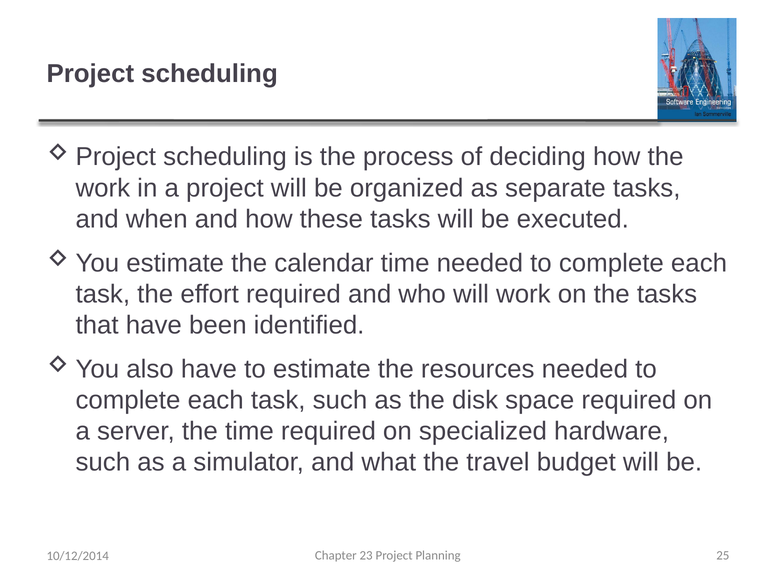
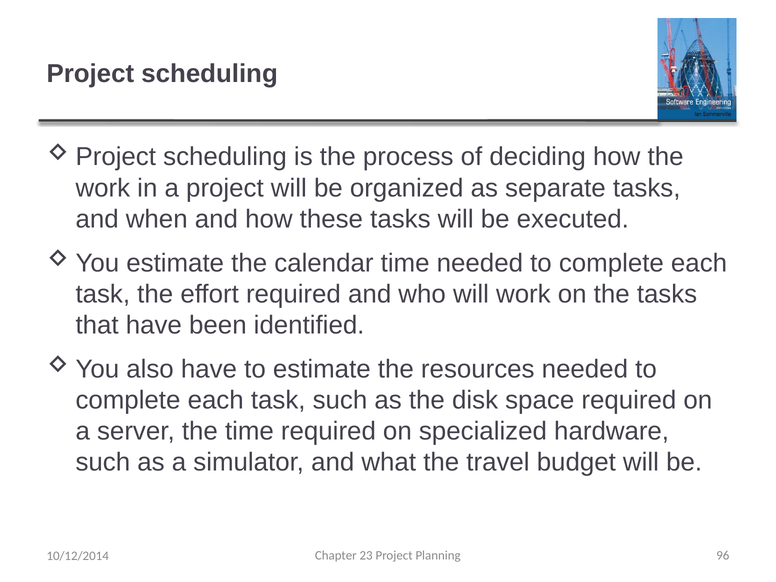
25: 25 -> 96
